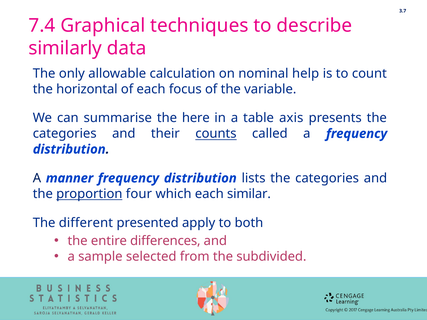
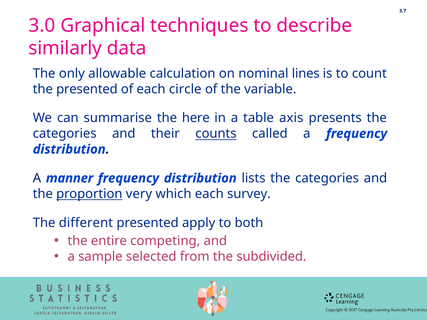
7.4: 7.4 -> 3.0
help: help -> lines
the horizontal: horizontal -> presented
focus: focus -> circle
four: four -> very
similar: similar -> survey
differences: differences -> competing
